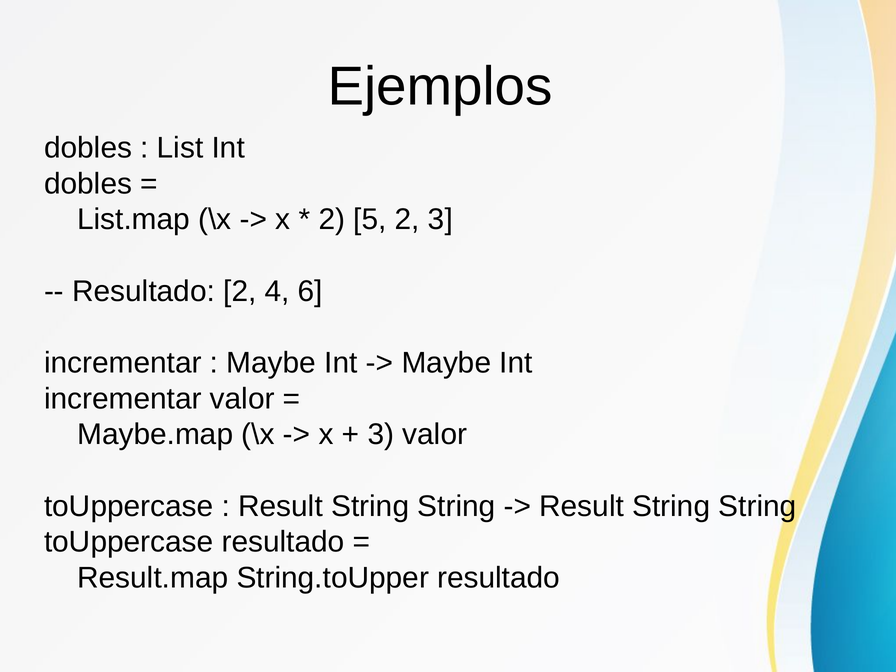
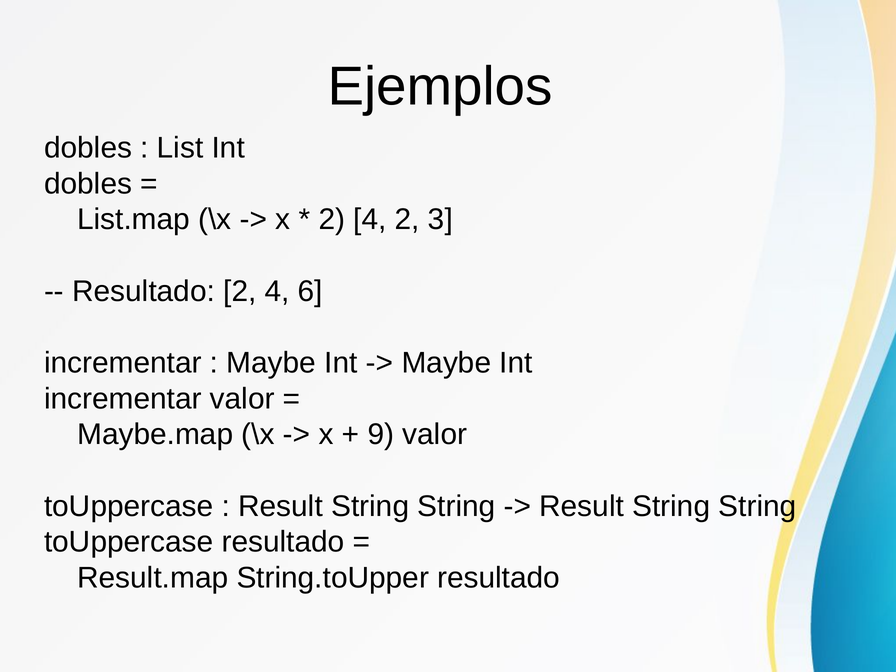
5 at (370, 220): 5 -> 4
3 at (381, 435): 3 -> 9
